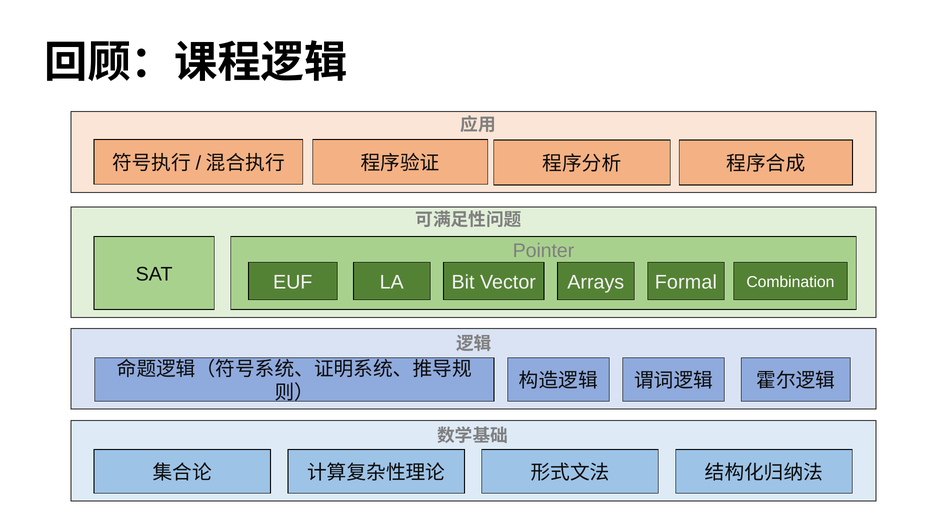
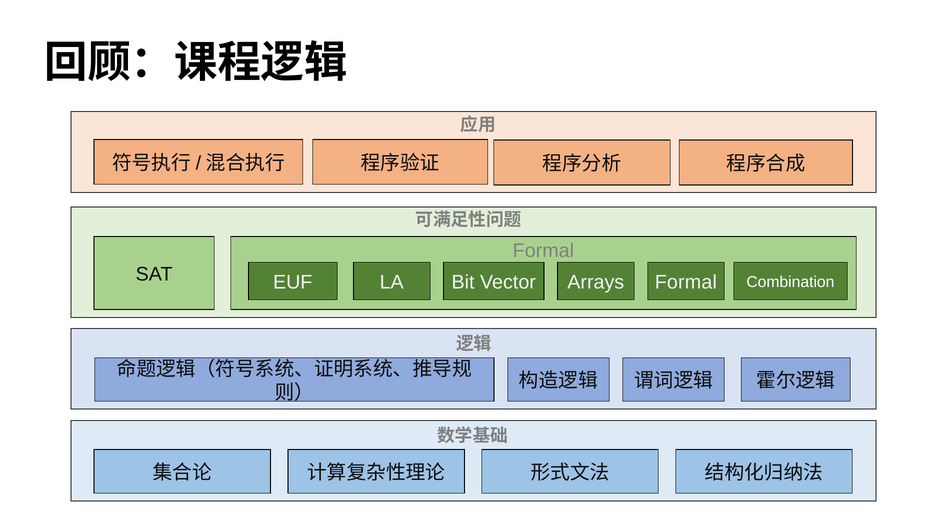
Pointer at (543, 251): Pointer -> Formal
